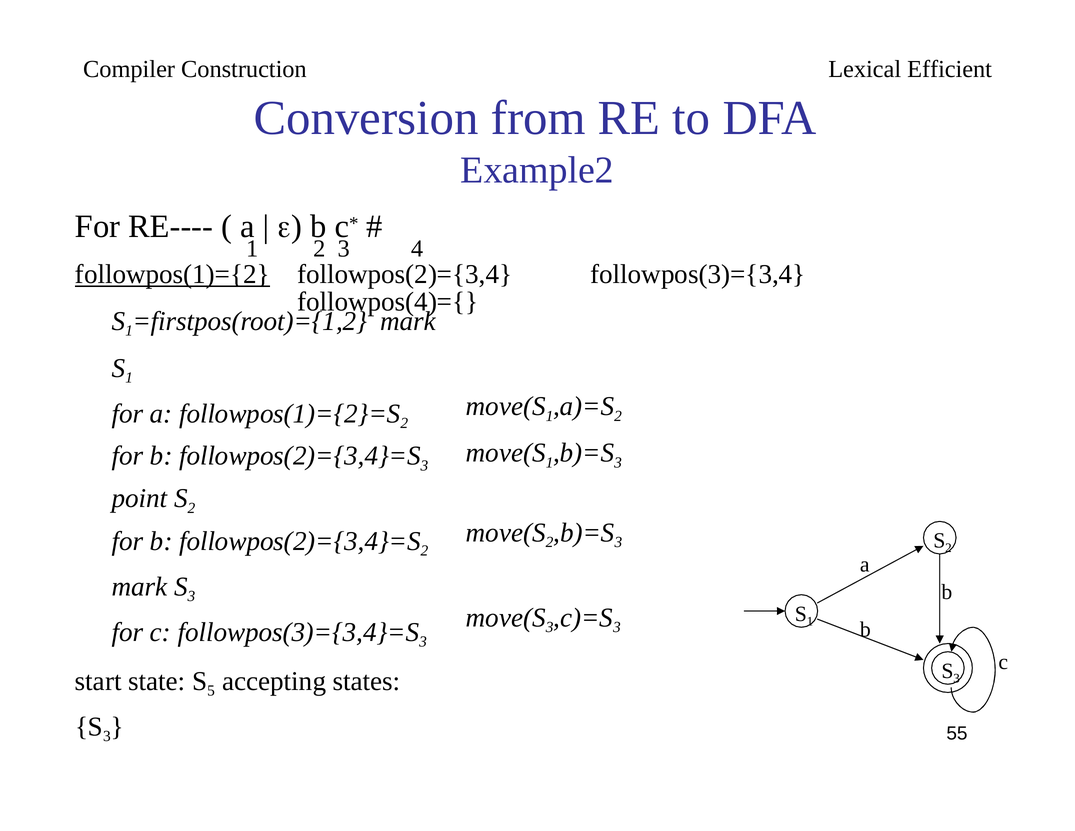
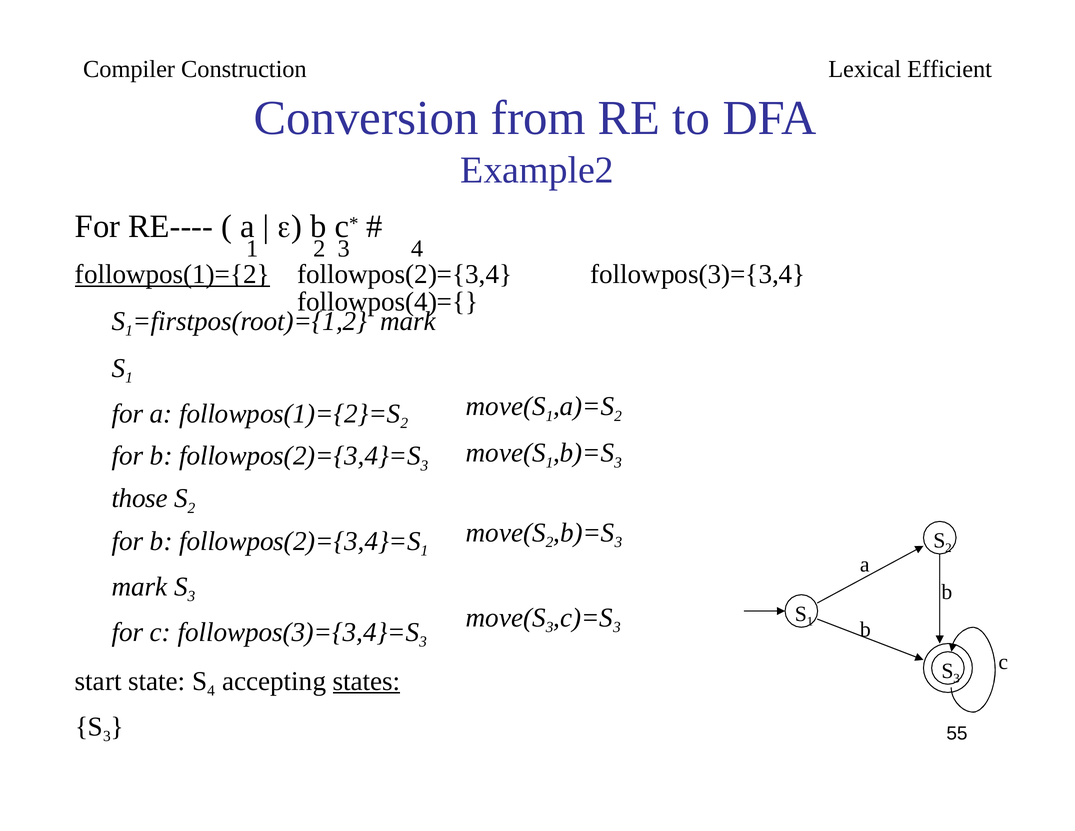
point: point -> those
2 at (424, 550): 2 -> 1
5 at (211, 690): 5 -> 4
states underline: none -> present
